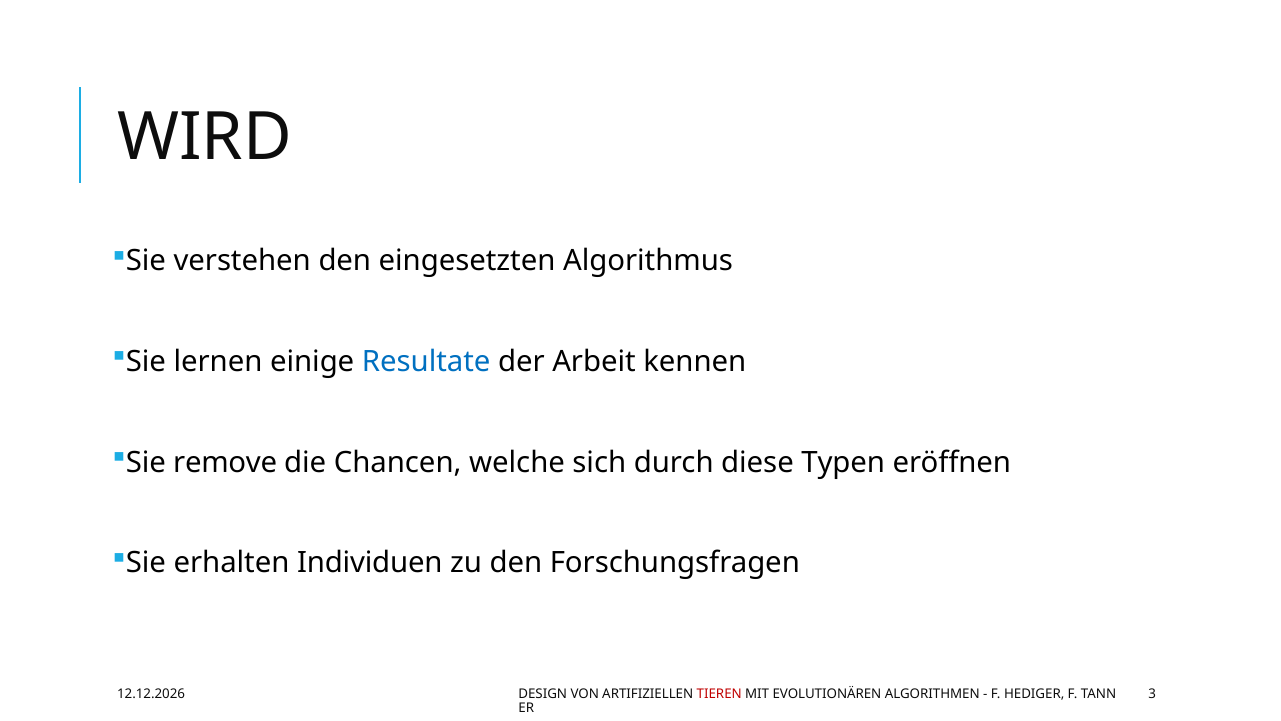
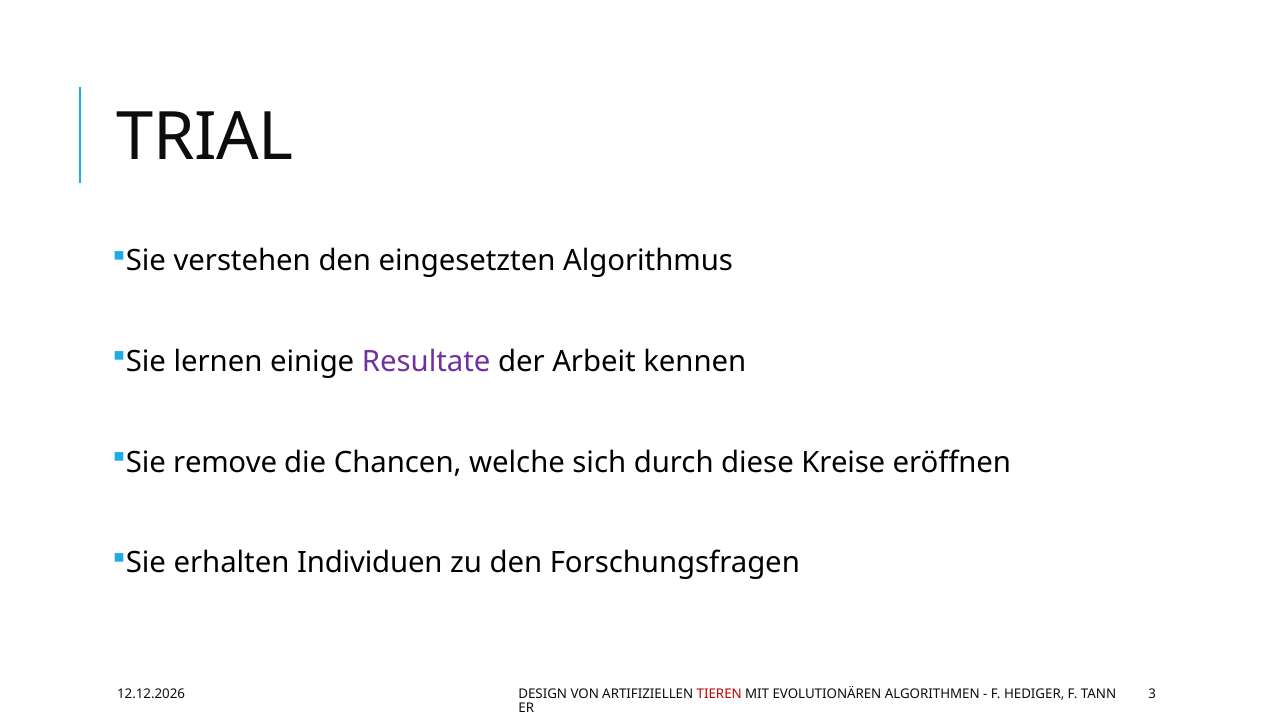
WIRD: WIRD -> TRIAL
Resultate colour: blue -> purple
Typen: Typen -> Kreise
